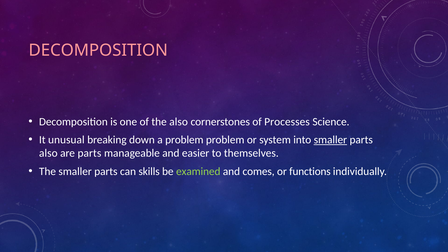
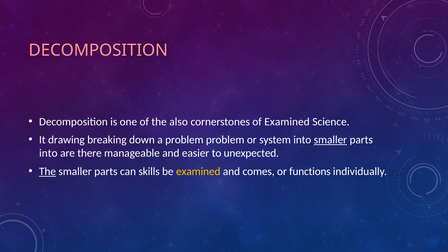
of Processes: Processes -> Examined
unusual: unusual -> drawing
also at (48, 153): also -> into
are parts: parts -> there
themselves: themselves -> unexpected
The at (48, 171) underline: none -> present
examined at (198, 171) colour: light green -> yellow
